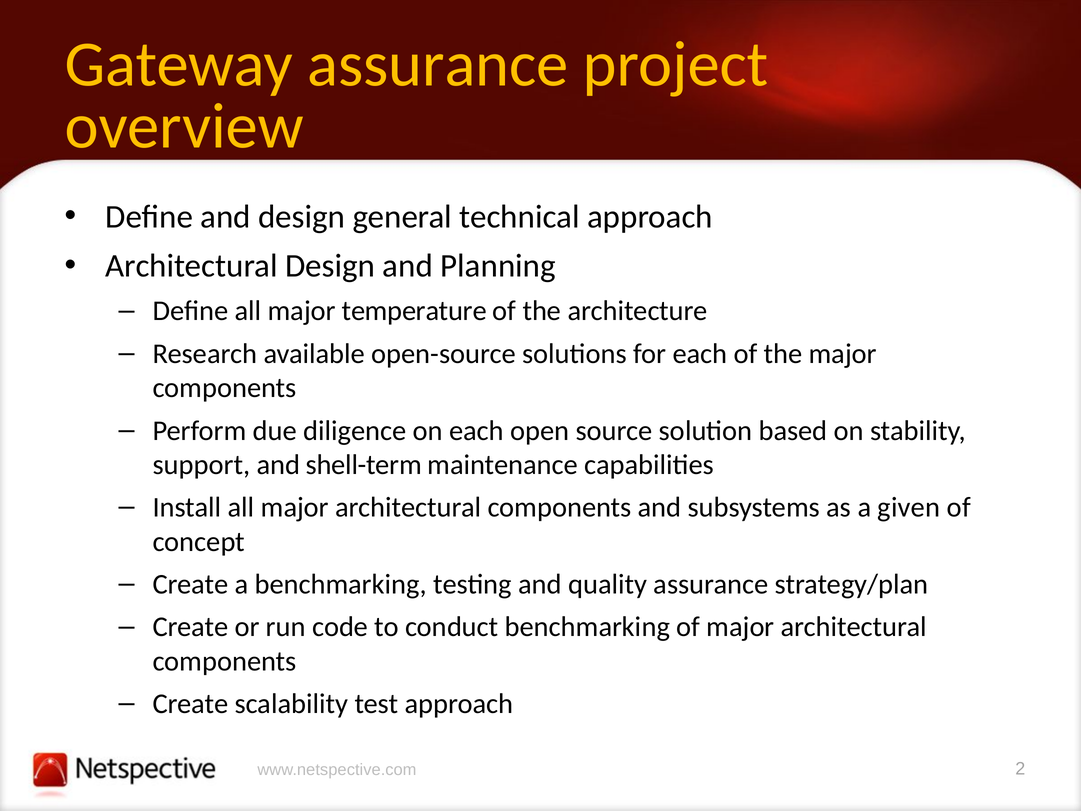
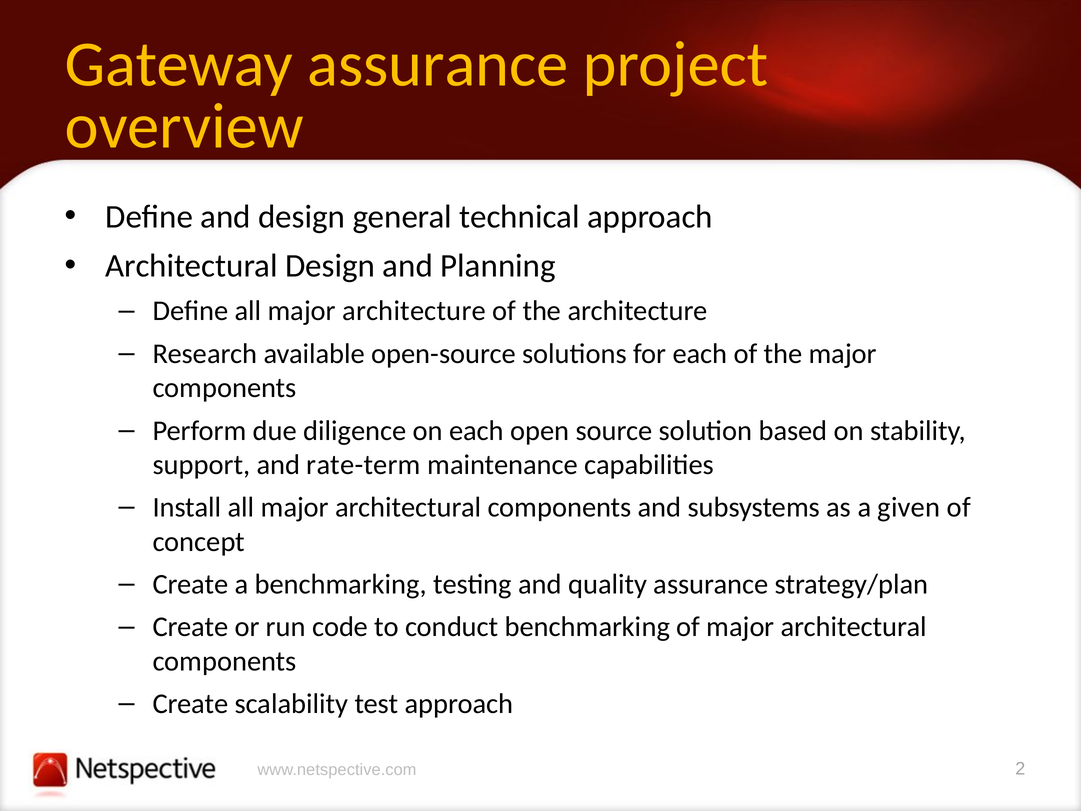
major temperature: temperature -> architecture
shell-term: shell-term -> rate-term
